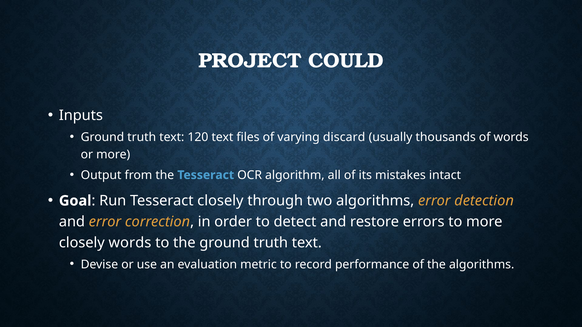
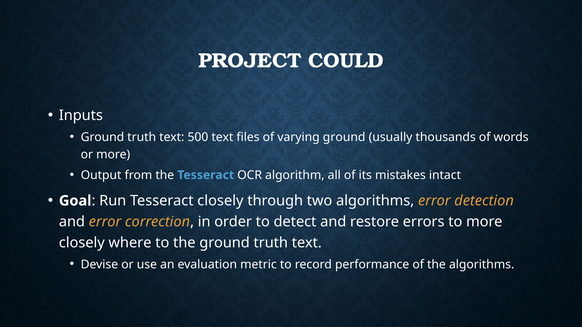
120: 120 -> 500
varying discard: discard -> ground
closely words: words -> where
